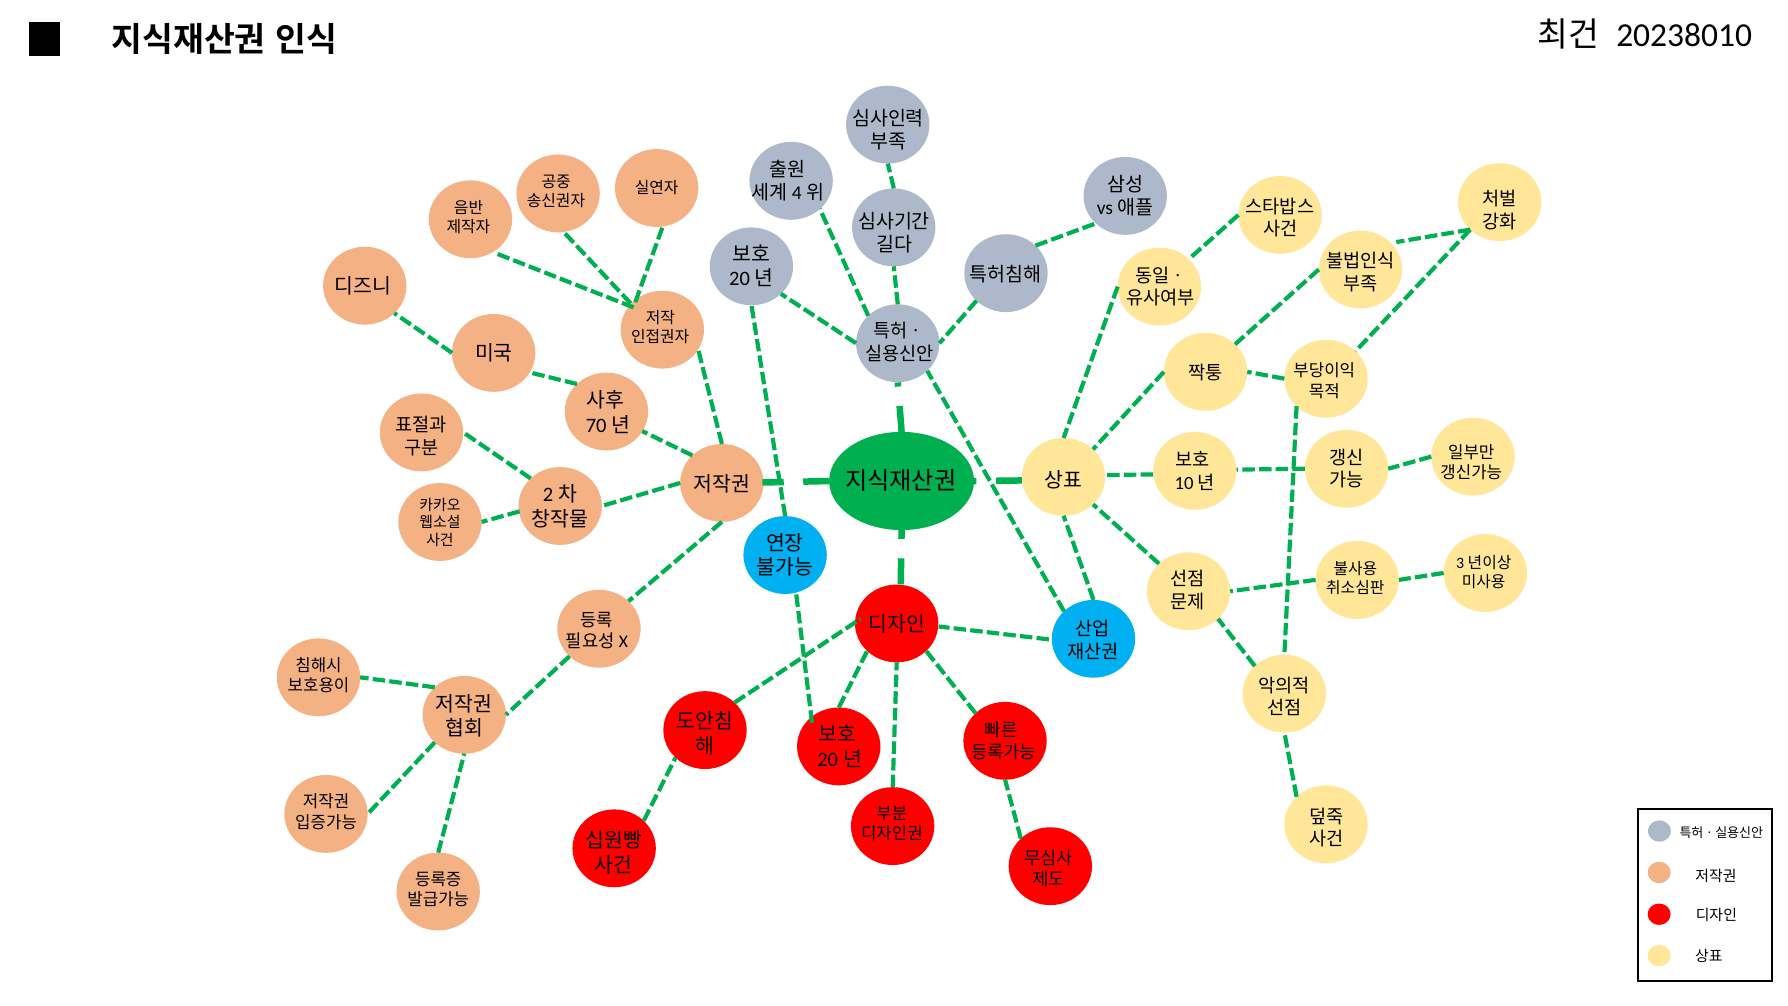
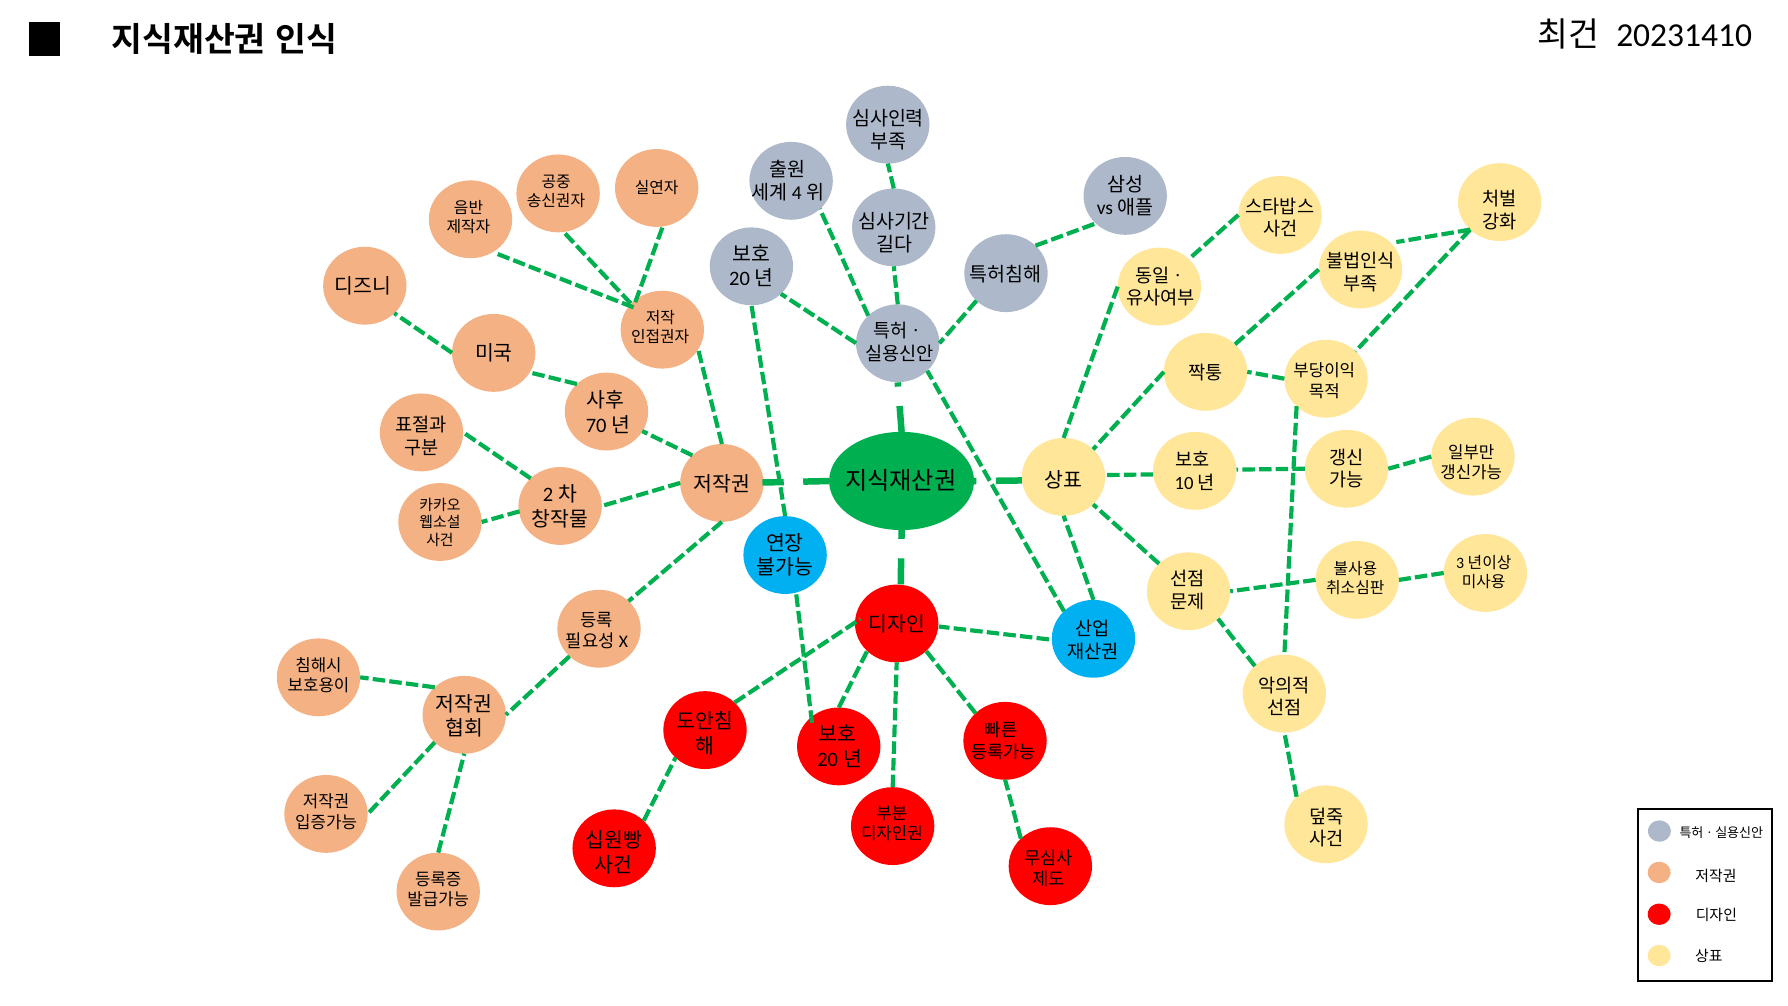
20238010: 20238010 -> 20231410
